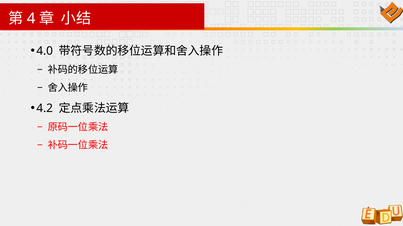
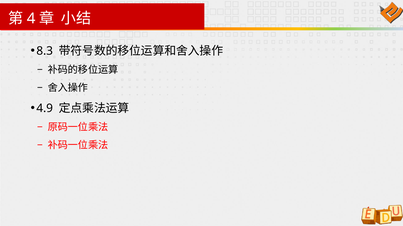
4.0: 4.0 -> 8.3
4.2: 4.2 -> 4.9
